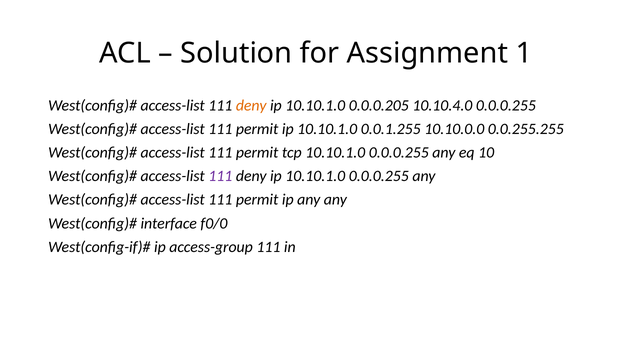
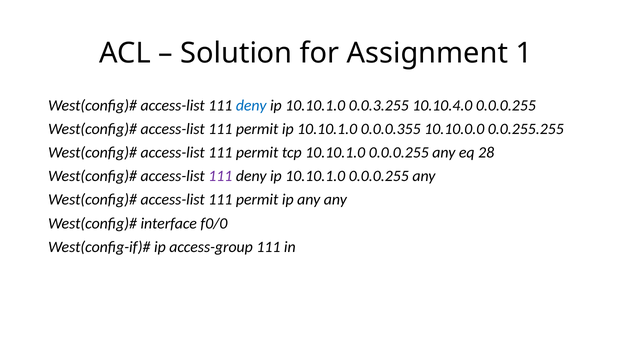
deny at (251, 105) colour: orange -> blue
0.0.0.205: 0.0.0.205 -> 0.0.3.255
0.0.1.255: 0.0.1.255 -> 0.0.0.355
10: 10 -> 28
